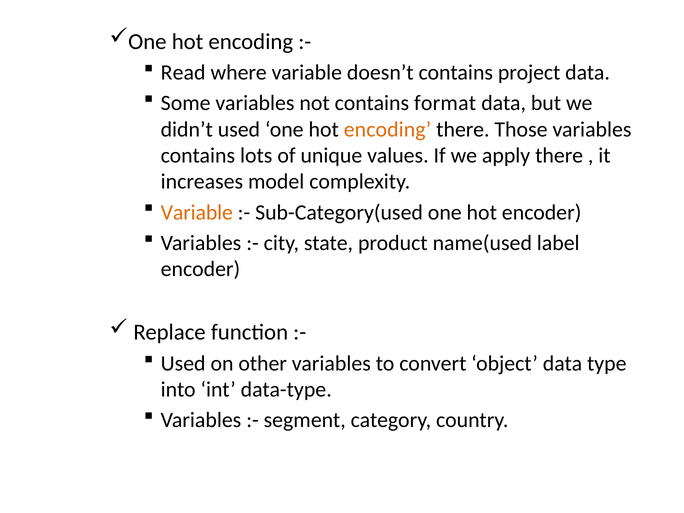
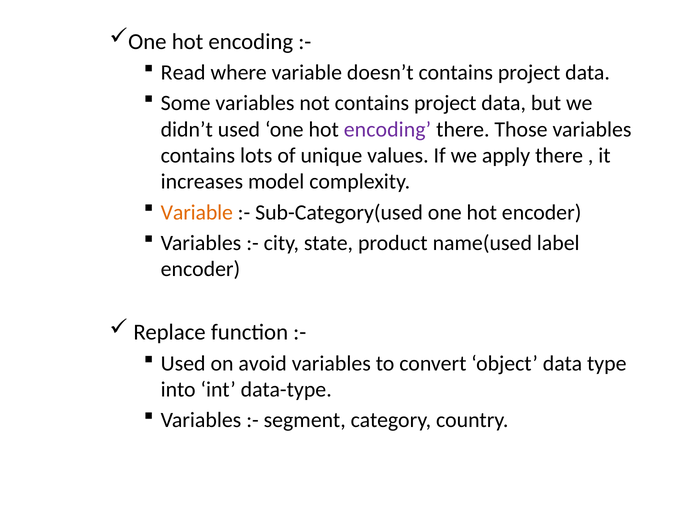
not contains format: format -> project
encoding at (387, 129) colour: orange -> purple
other: other -> avoid
